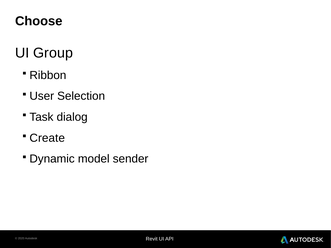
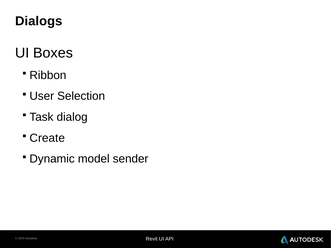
Choose: Choose -> Dialogs
Group: Group -> Boxes
